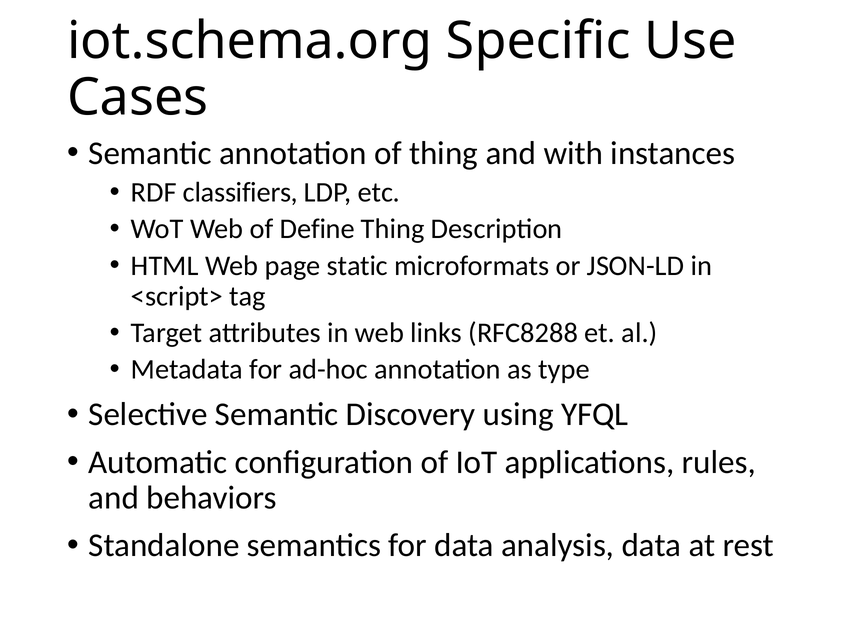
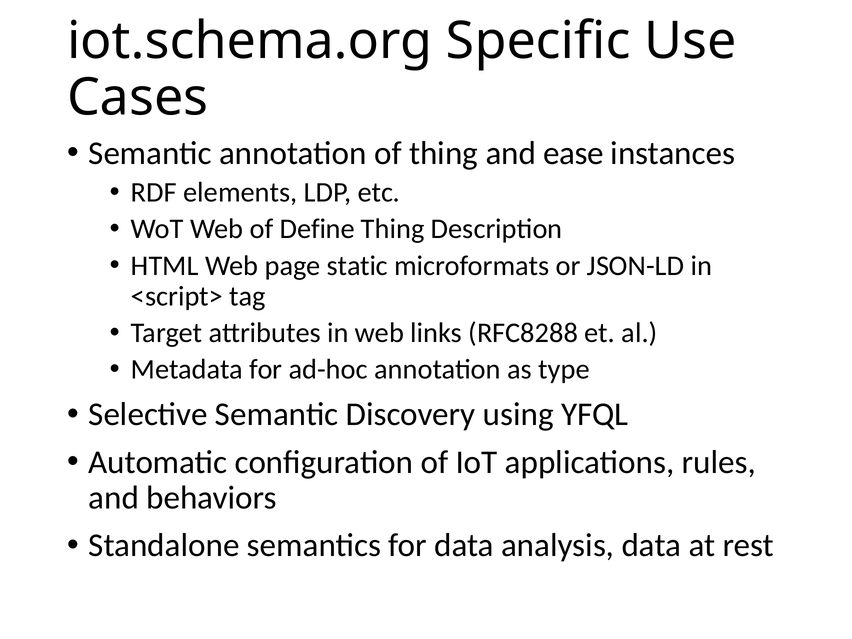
with: with -> ease
classifiers: classifiers -> elements
